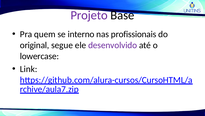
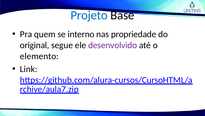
Projeto colour: purple -> blue
profissionais: profissionais -> propriedade
lowercase: lowercase -> elemento
